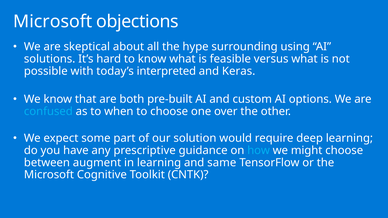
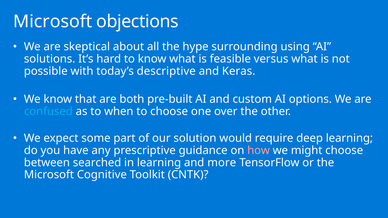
interpreted: interpreted -> descriptive
how colour: light blue -> pink
augment: augment -> searched
same: same -> more
